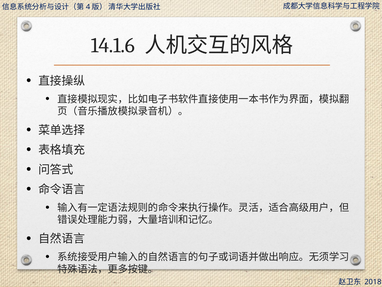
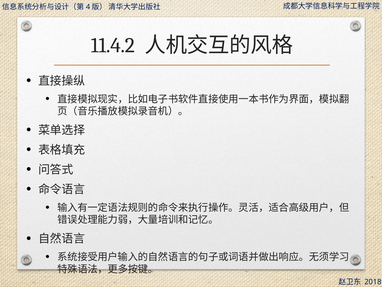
14.1.6: 14.1.6 -> 11.4.2
